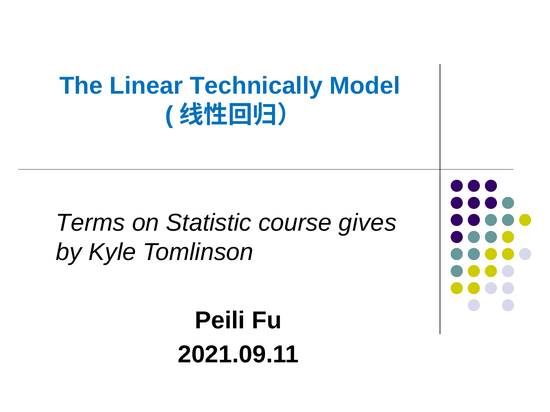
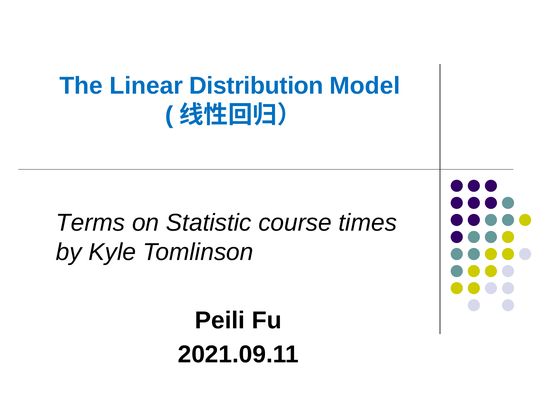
Technically: Technically -> Distribution
gives: gives -> times
